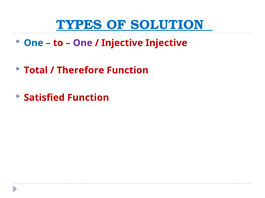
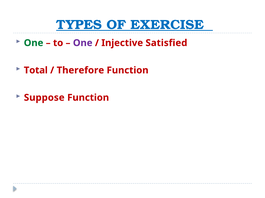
SOLUTION: SOLUTION -> EXERCISE
One at (34, 43) colour: blue -> green
Injective Injective: Injective -> Satisfied
Satisfied: Satisfied -> Suppose
